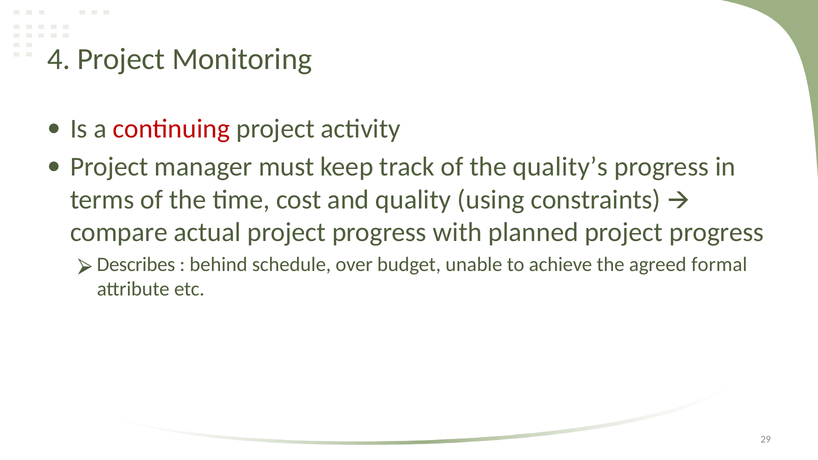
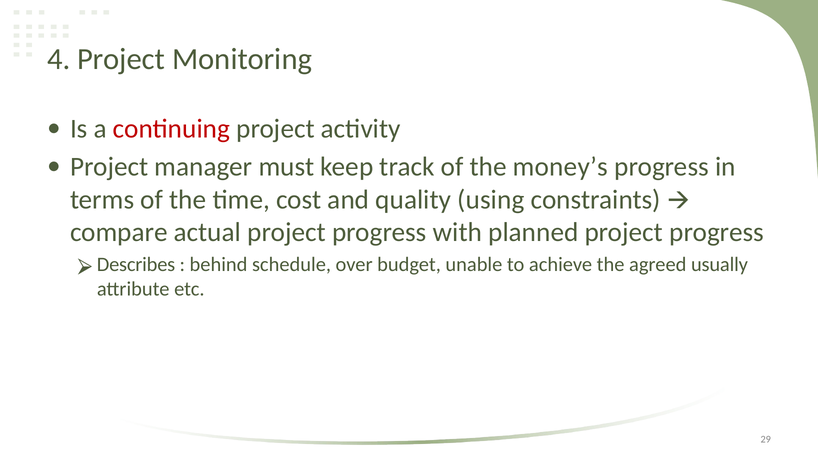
quality’s: quality’s -> money’s
formal: formal -> usually
